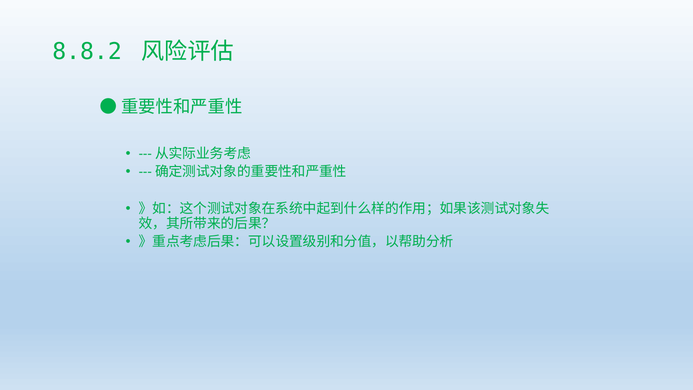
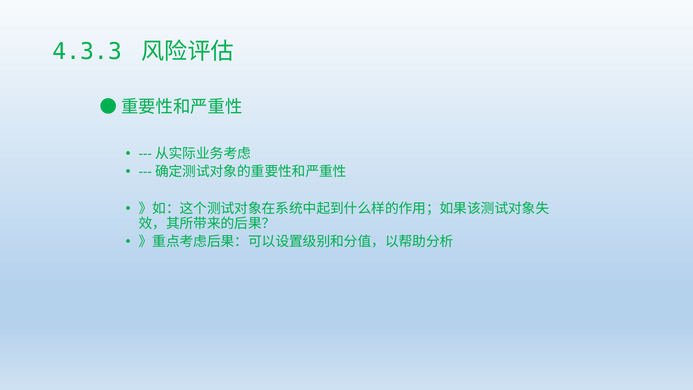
8.8.2: 8.8.2 -> 4.3.3
